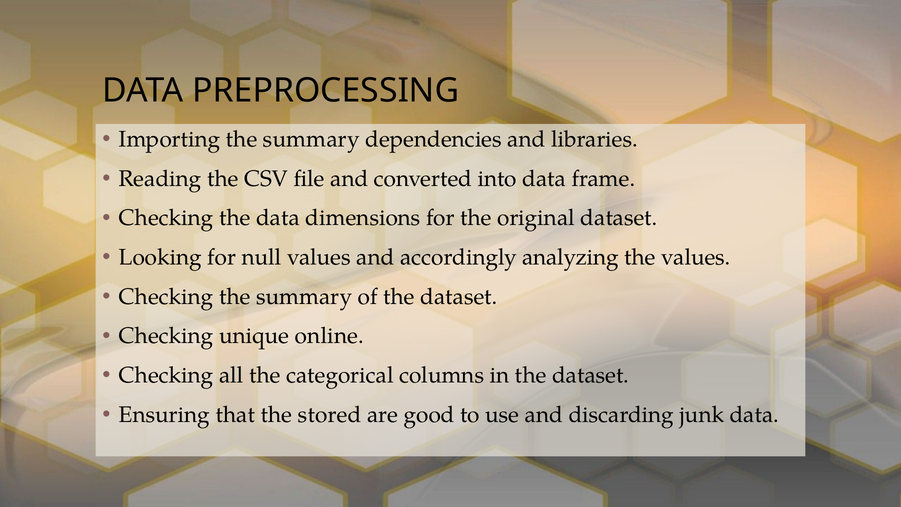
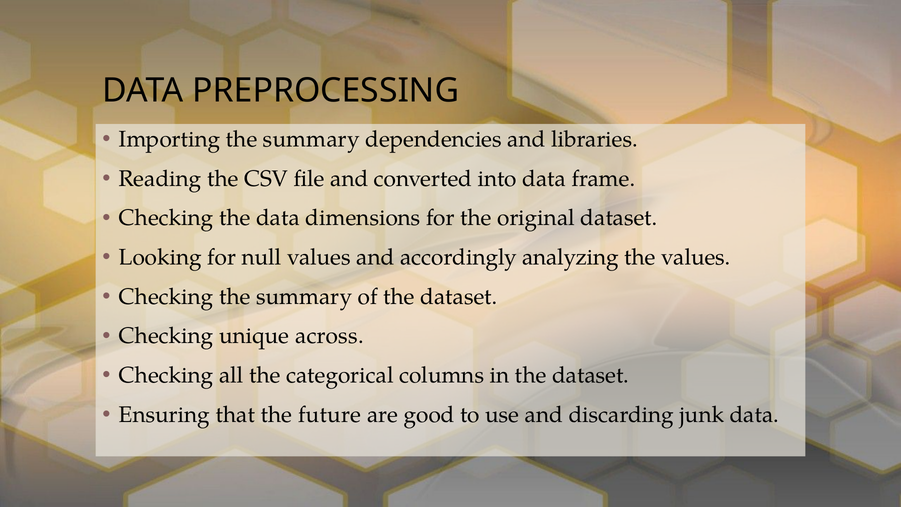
online: online -> across
stored: stored -> future
